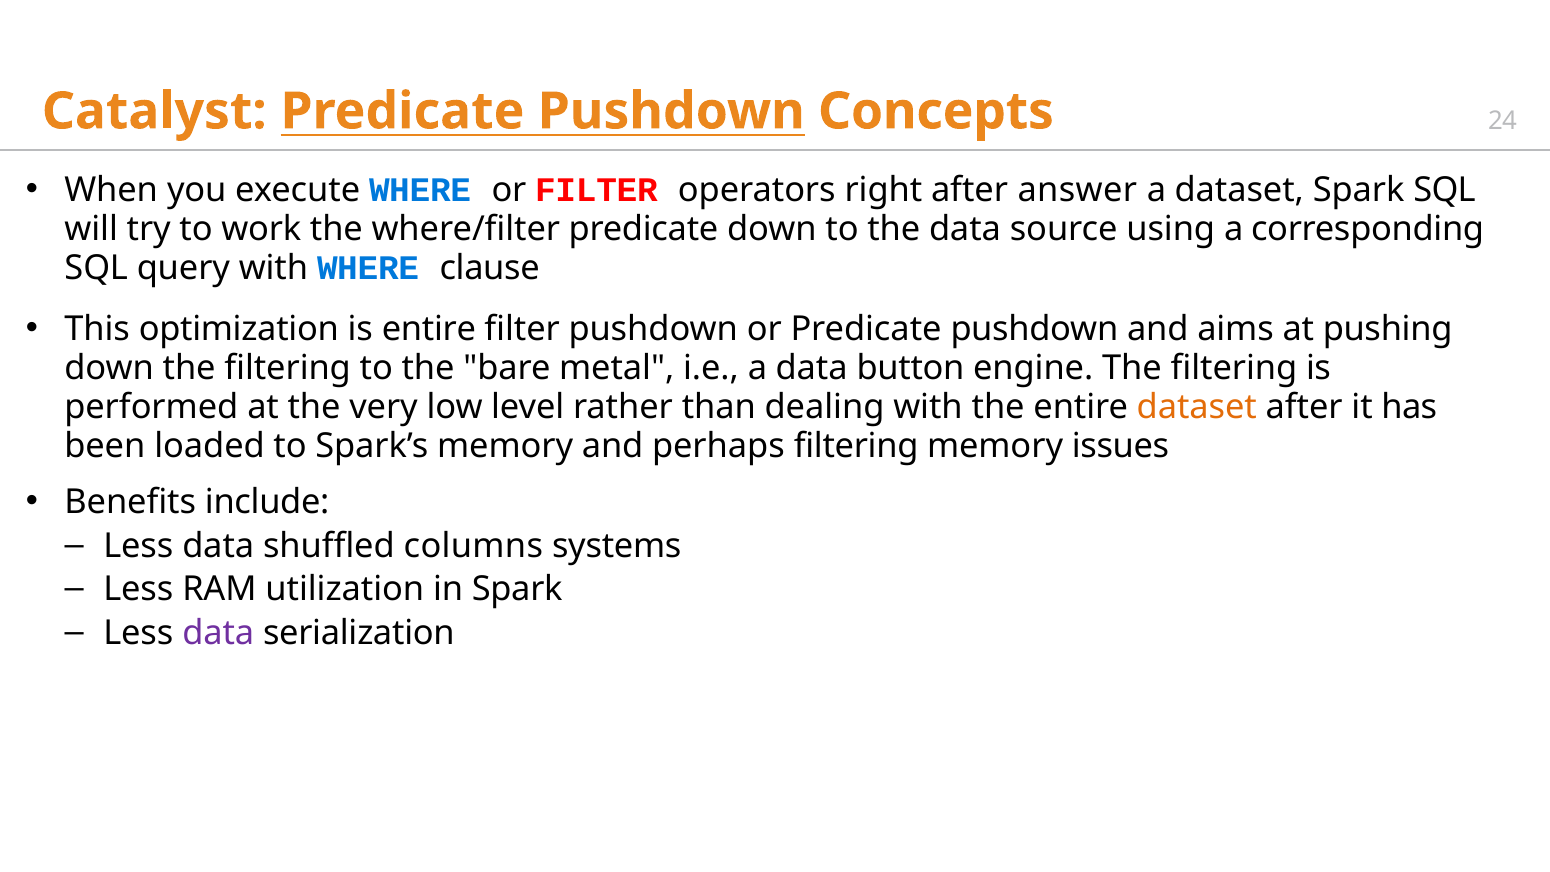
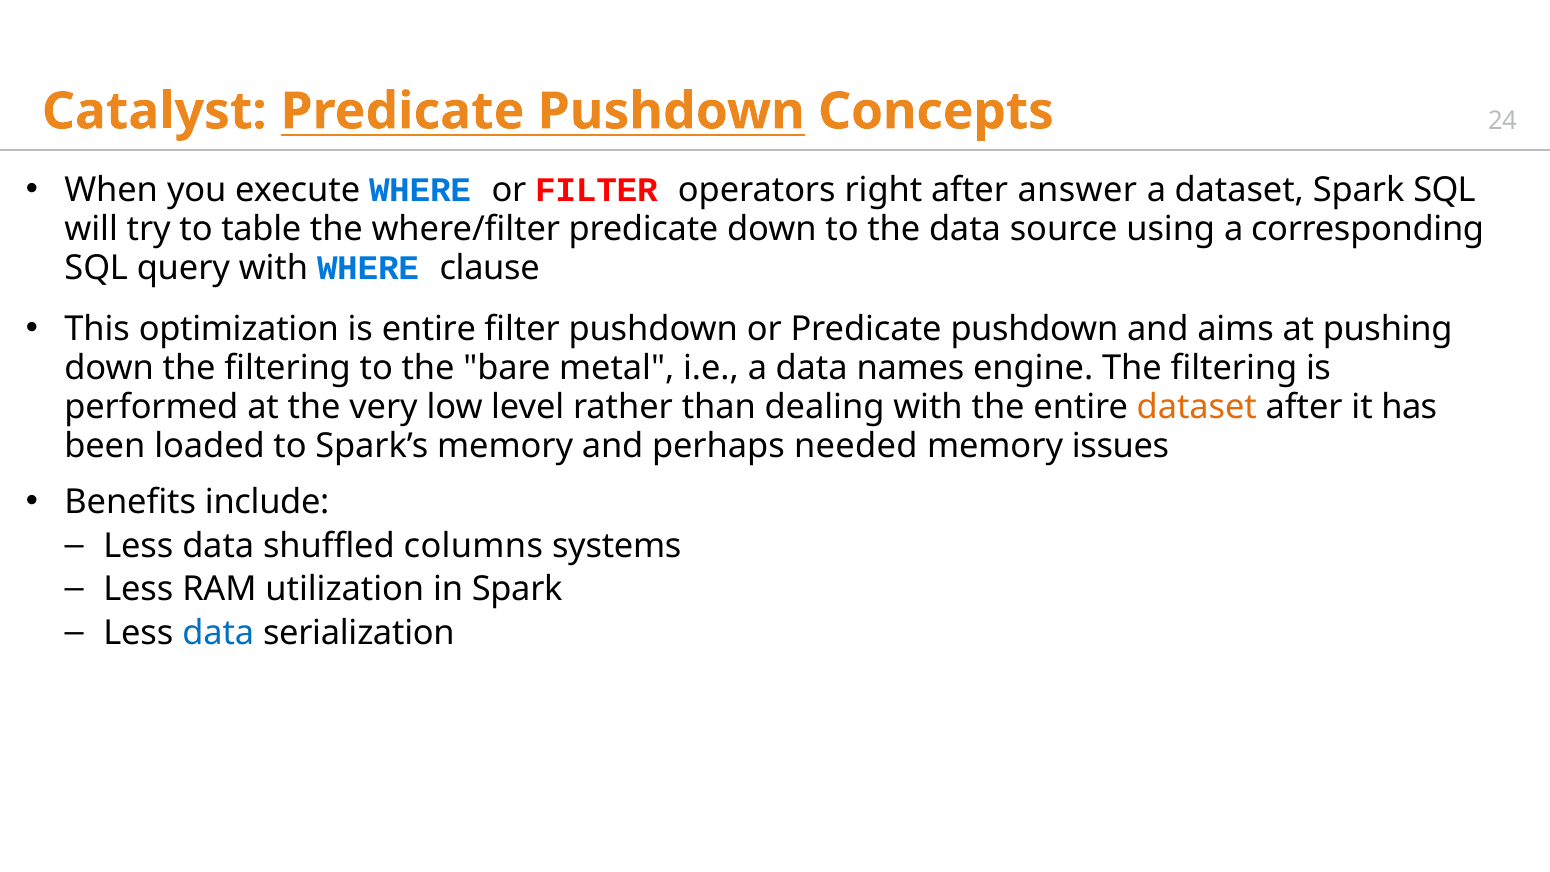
work: work -> table
button: button -> names
perhaps filtering: filtering -> needed
data at (218, 633) colour: purple -> blue
